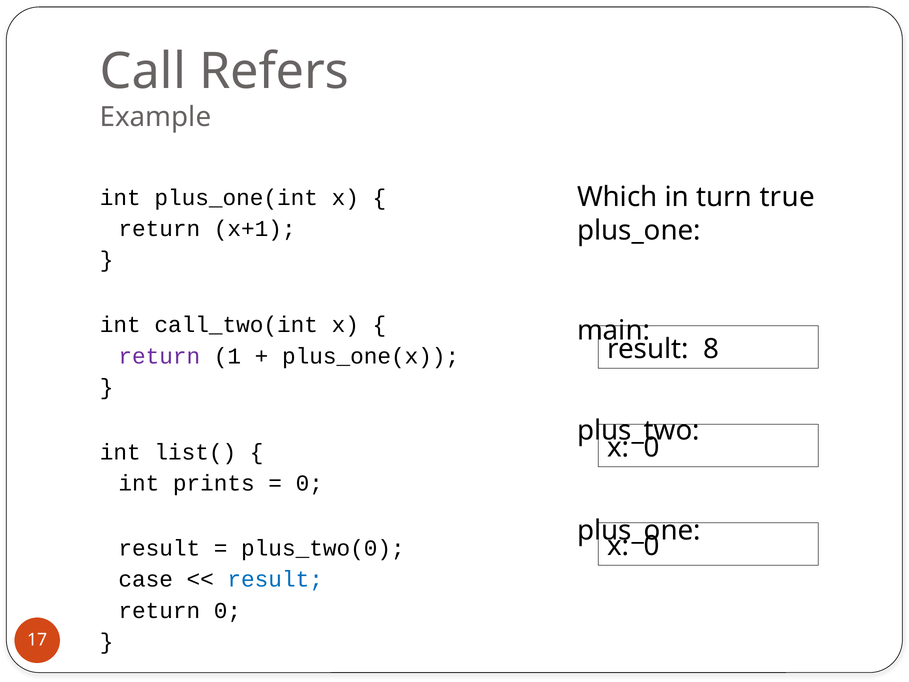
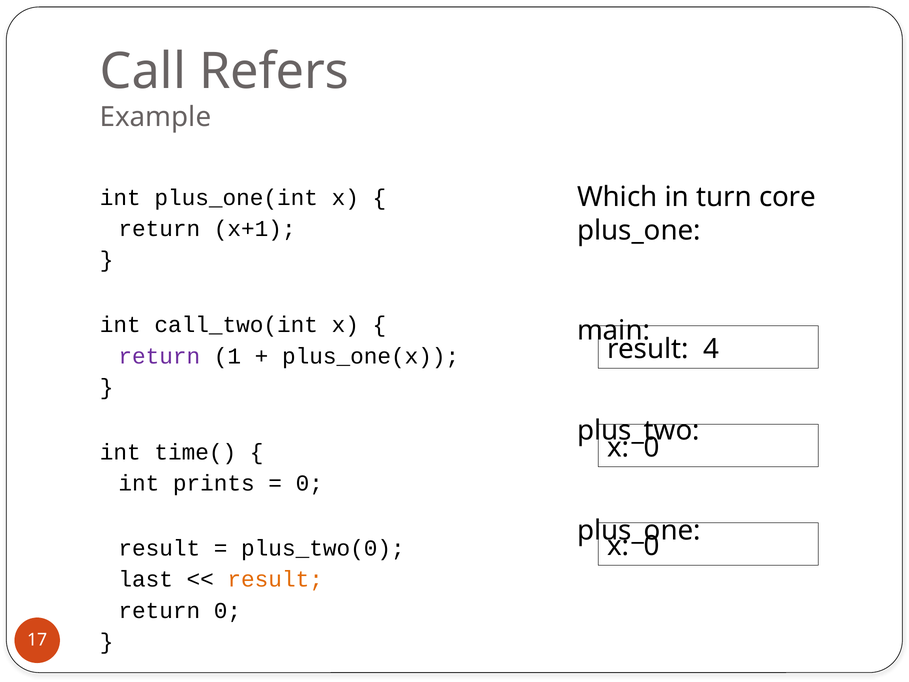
true: true -> core
8: 8 -> 4
list(: list( -> time(
case: case -> last
result at (275, 579) colour: blue -> orange
